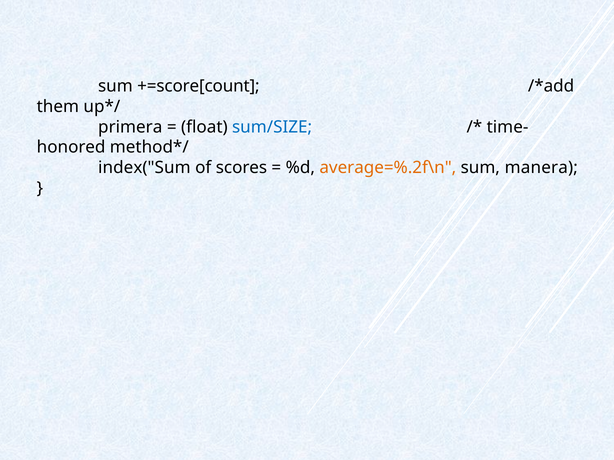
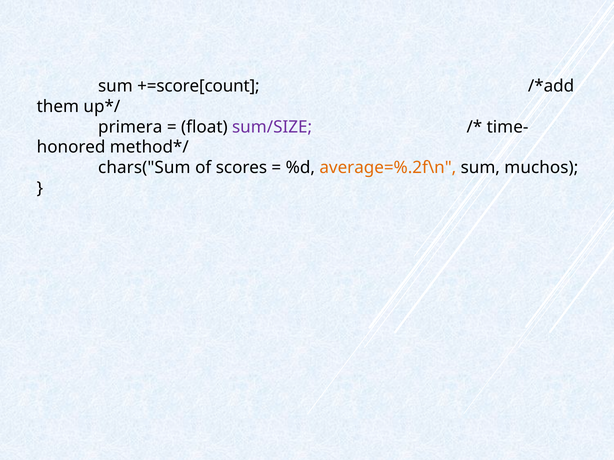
sum/SIZE colour: blue -> purple
index("Sum: index("Sum -> chars("Sum
manera: manera -> muchos
